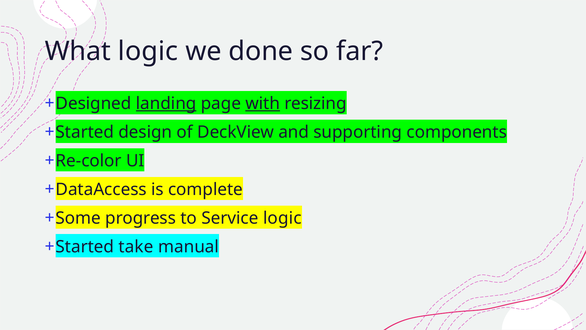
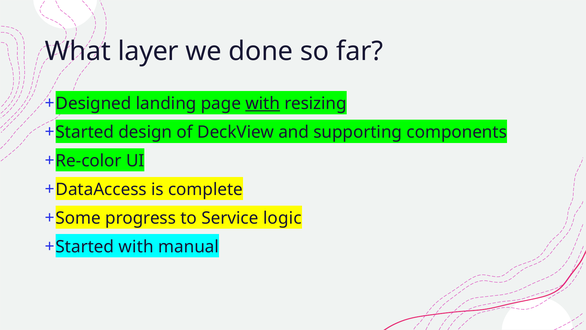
What logic: logic -> layer
landing underline: present -> none
take at (136, 246): take -> with
